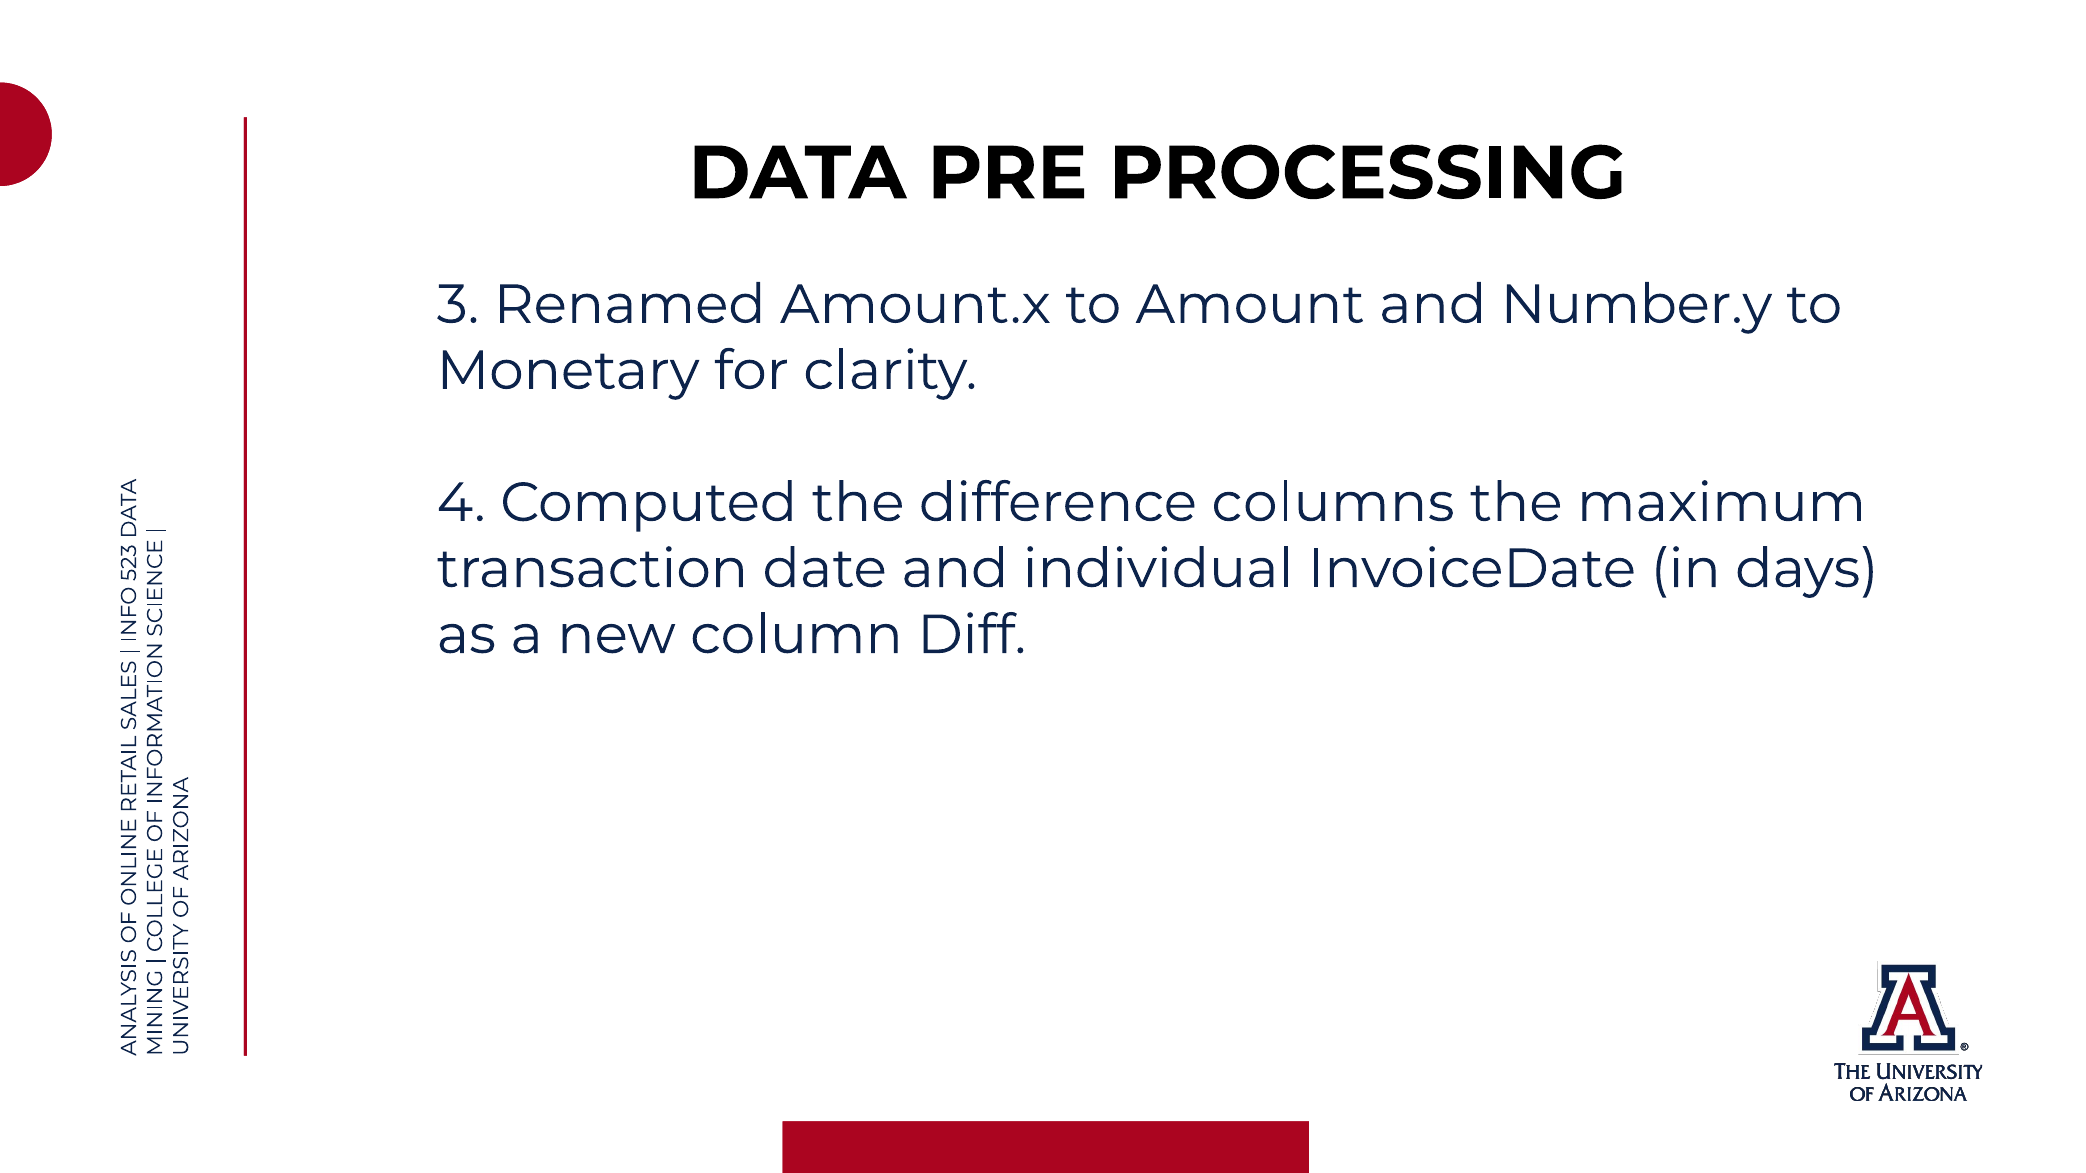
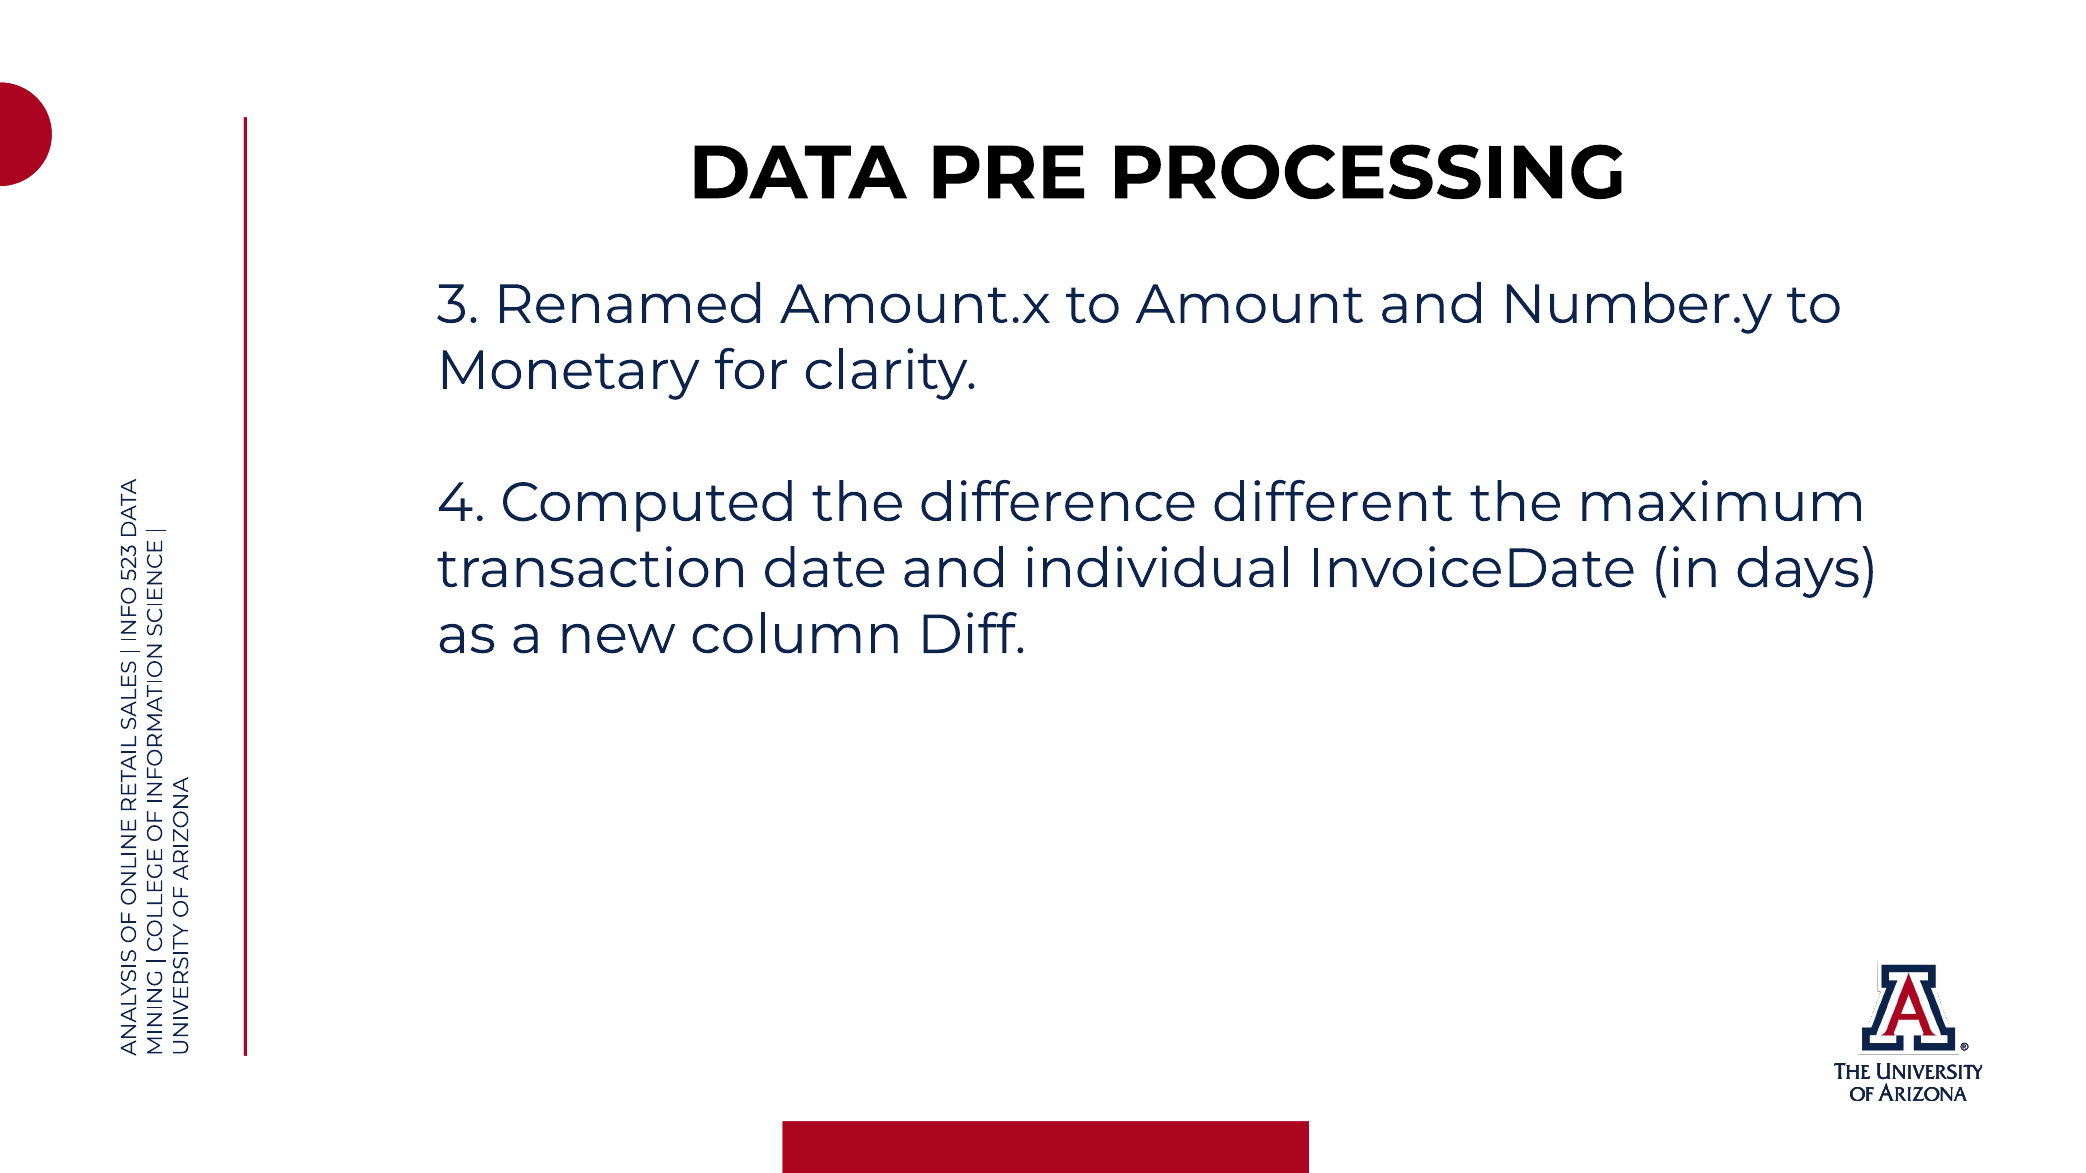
columns: columns -> different
